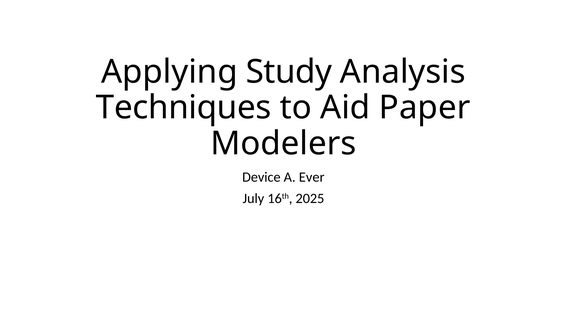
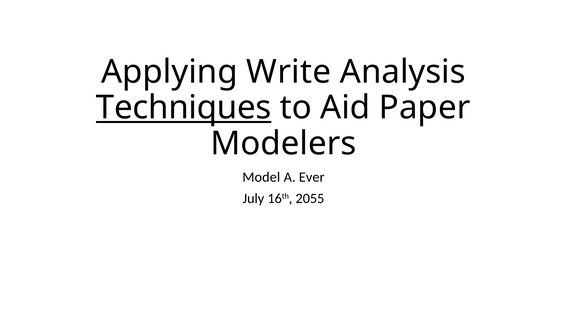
Study: Study -> Write
Techniques underline: none -> present
Device: Device -> Model
2025: 2025 -> 2055
